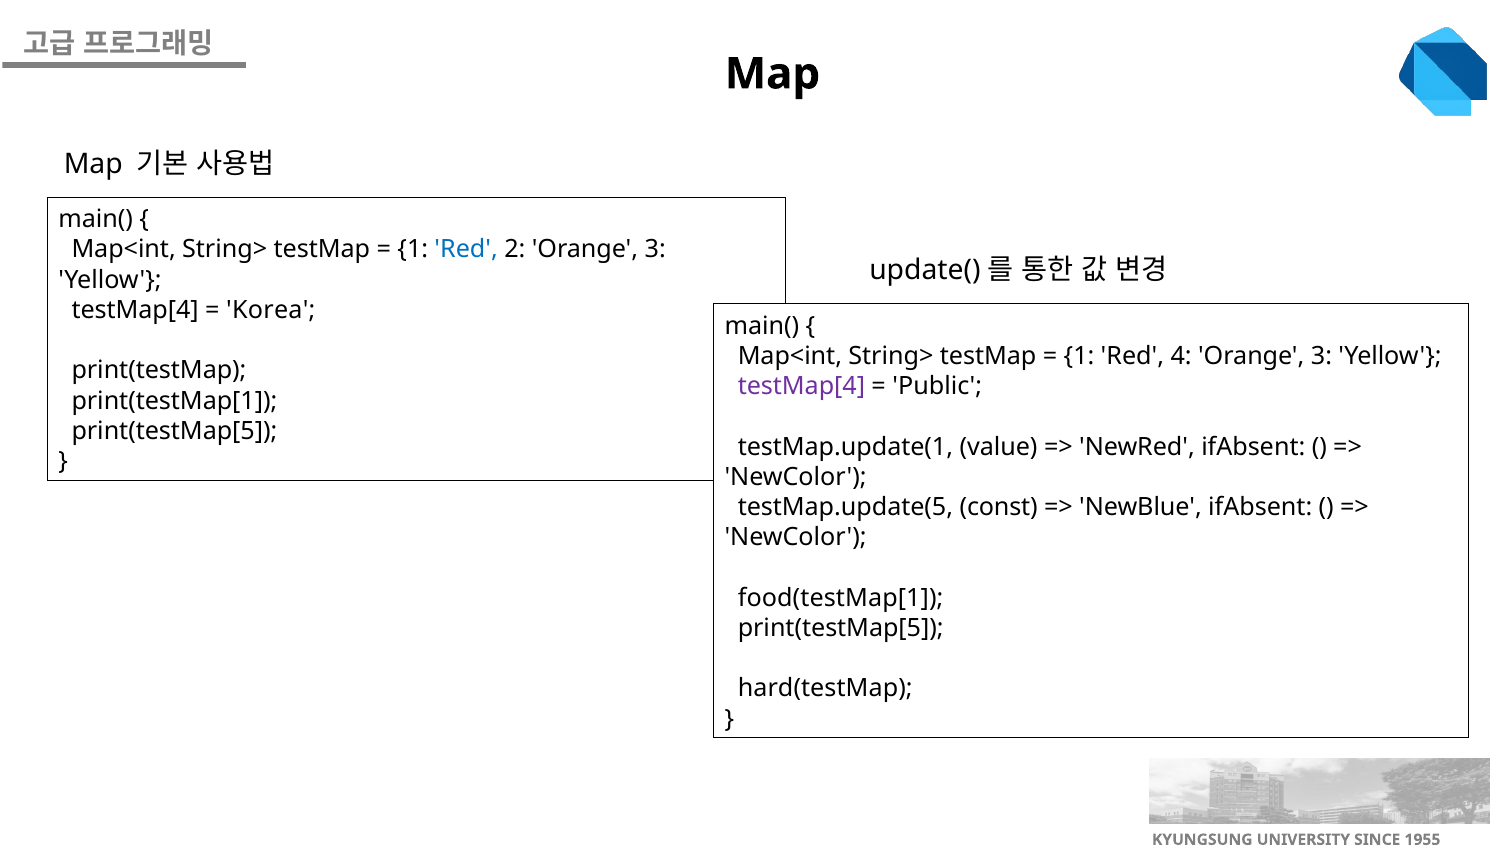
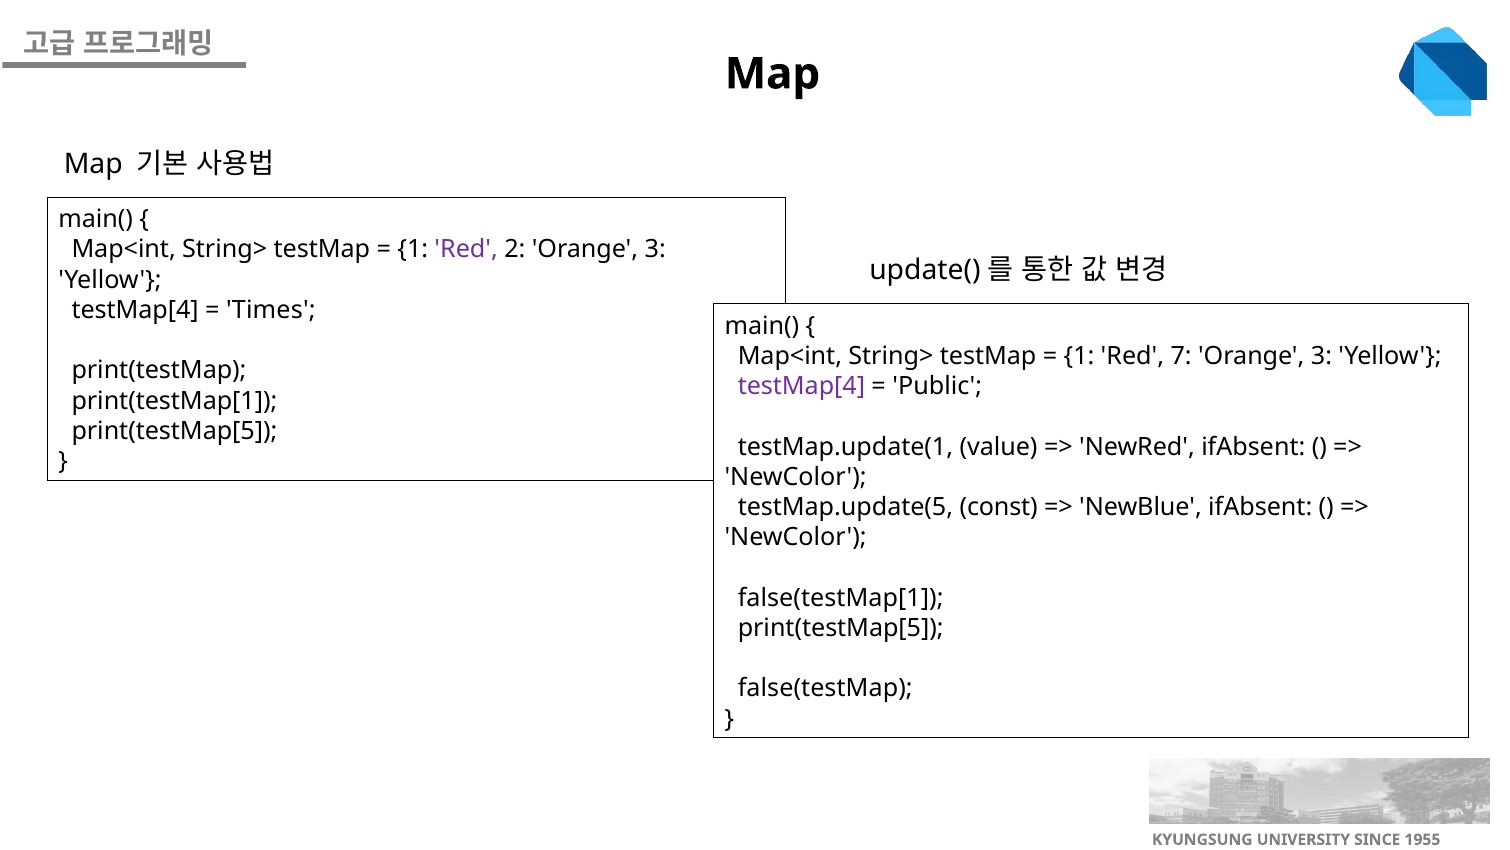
Red at (466, 249) colour: blue -> purple
Korea: Korea -> Times
4: 4 -> 7
food(testMap[1: food(testMap[1 -> false(testMap[1
hard(testMap: hard(testMap -> false(testMap
